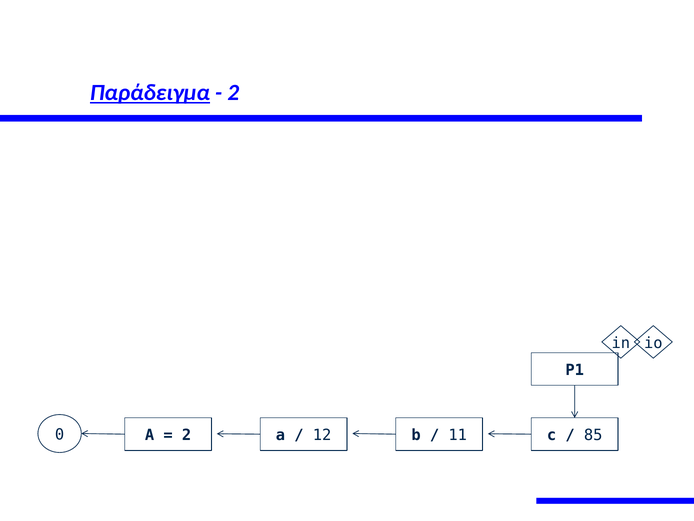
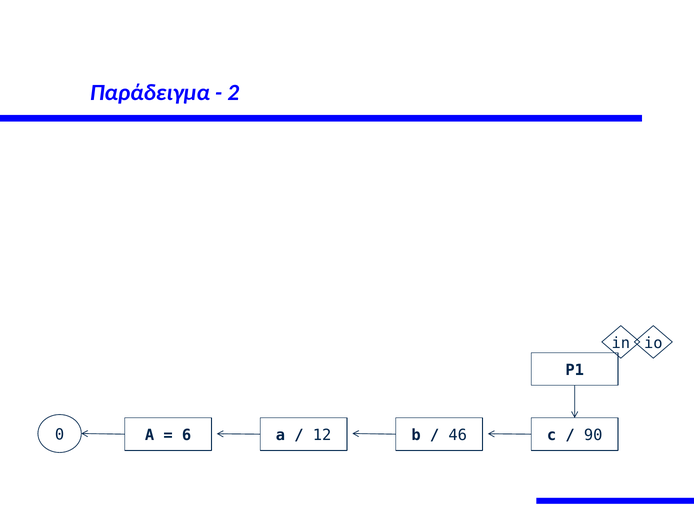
Παράδειγμα underline: present -> none
2 at (187, 435): 2 -> 6
11: 11 -> 46
85: 85 -> 90
